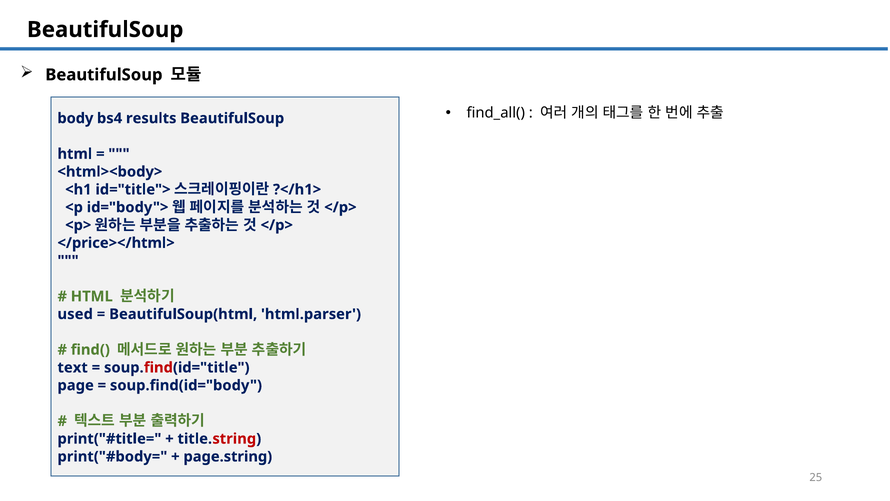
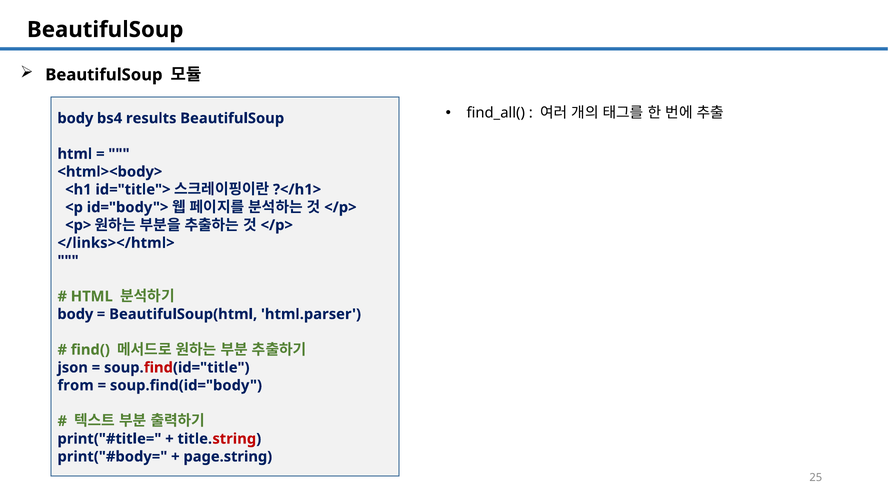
</price></html>: </price></html> -> </links></html>
used at (75, 314): used -> body
text: text -> json
page: page -> from
